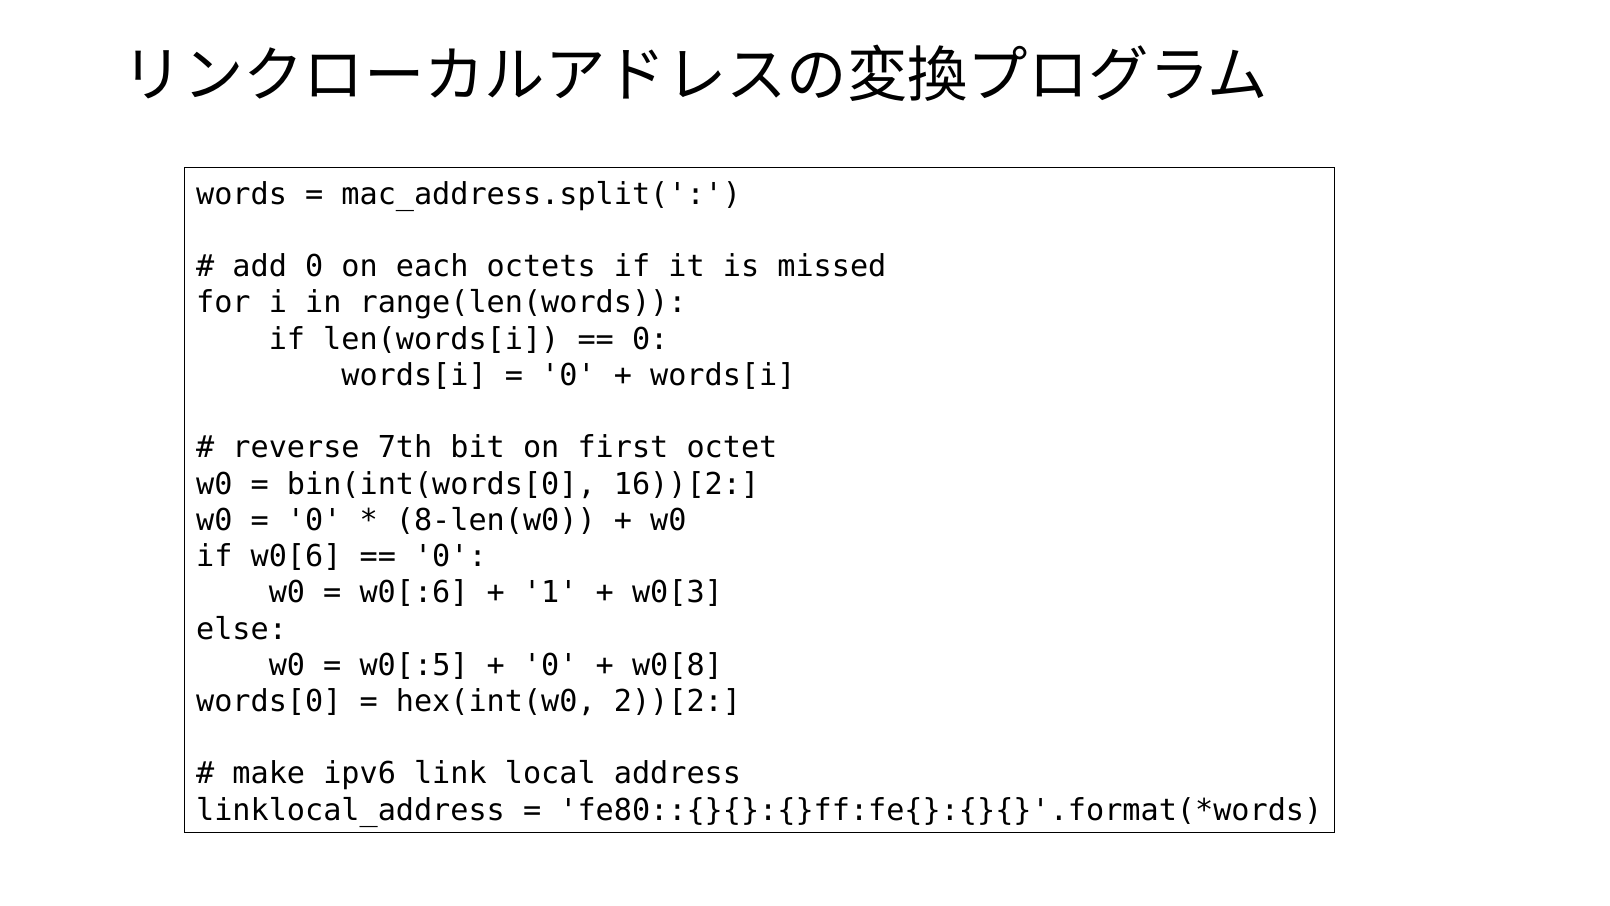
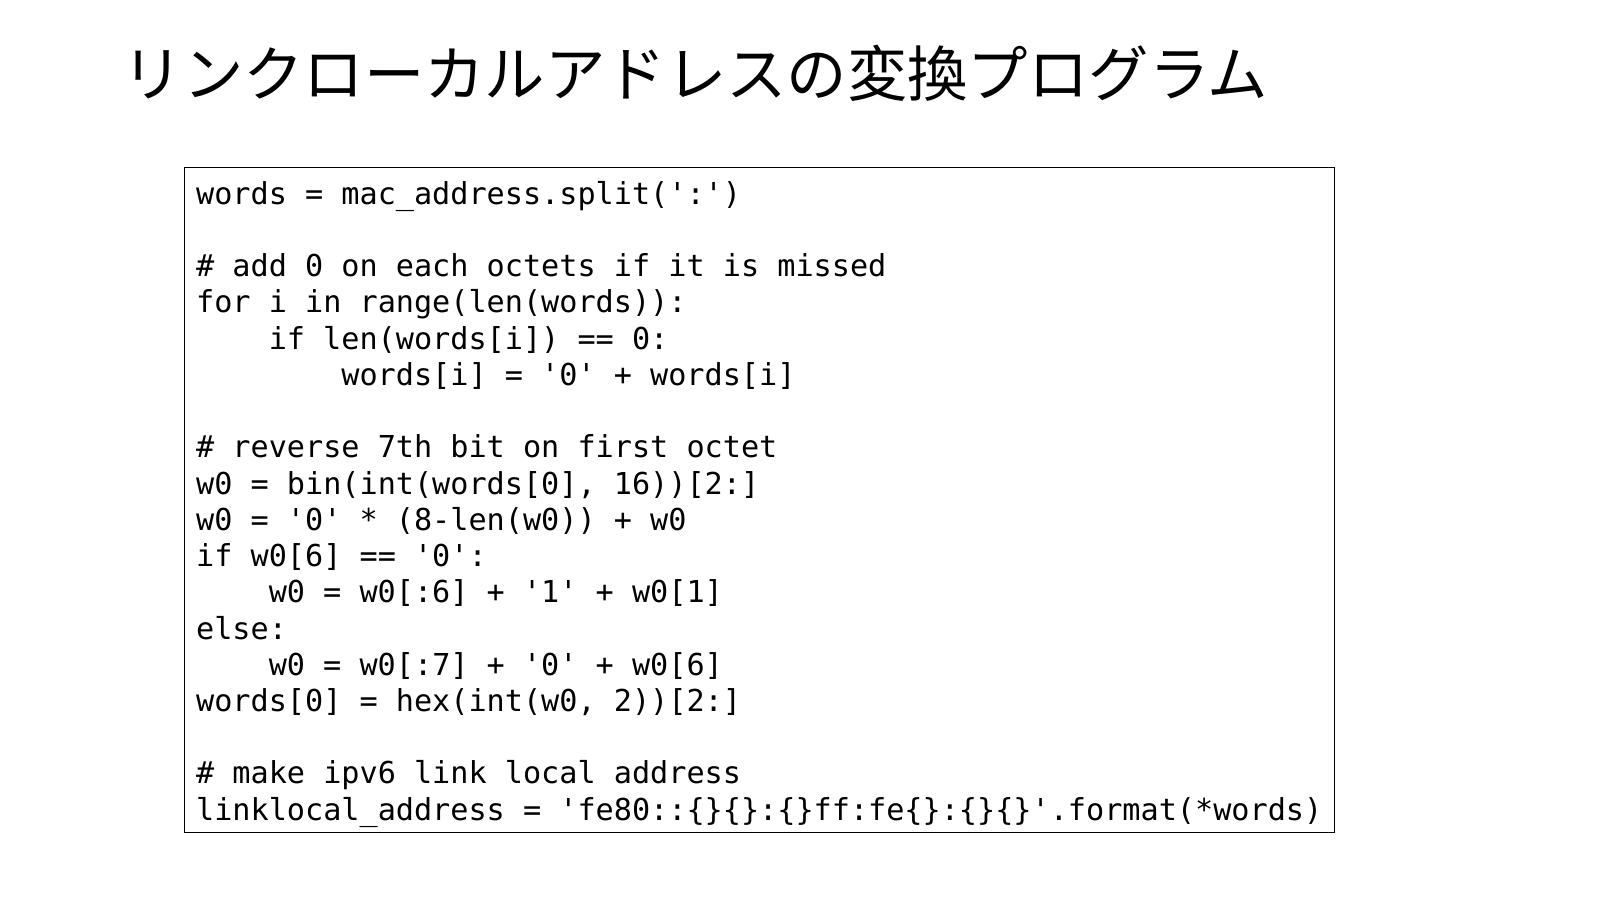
w0[3: w0[3 -> w0[1
w0[:5: w0[:5 -> w0[:7
w0[8 at (677, 665): w0[8 -> w0[6
